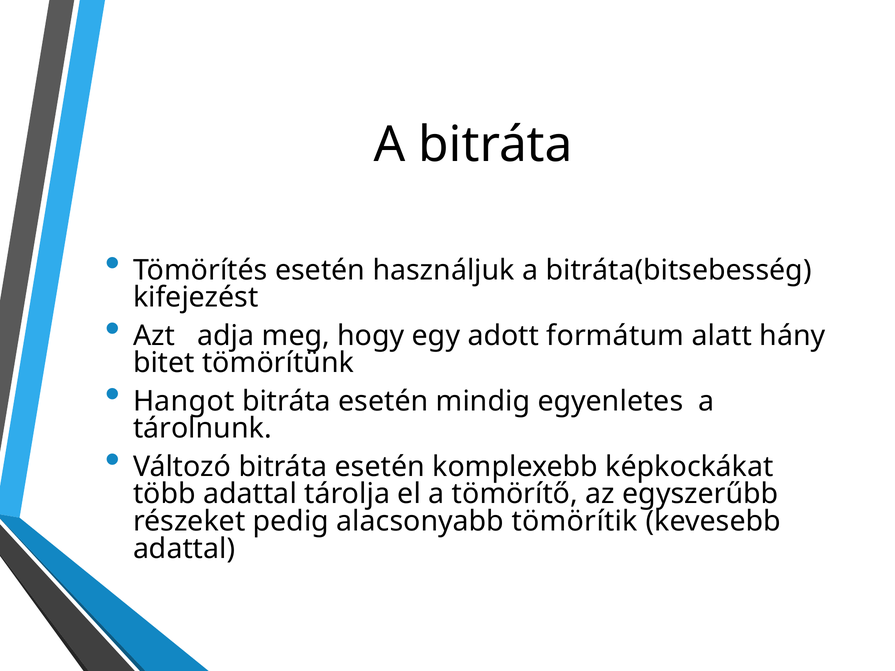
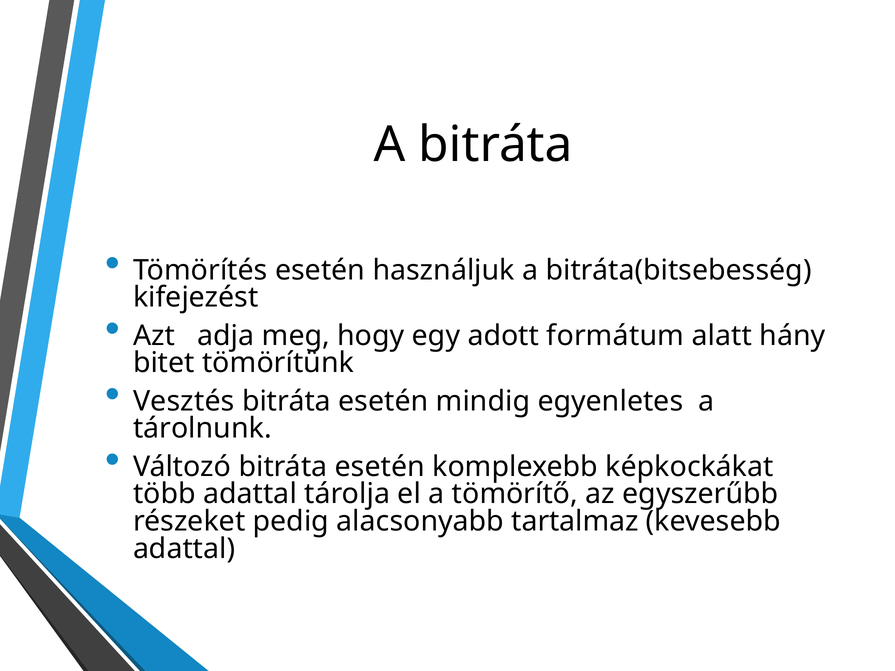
Hangot: Hangot -> Vesztés
tömörítik: tömörítik -> tartalmaz
